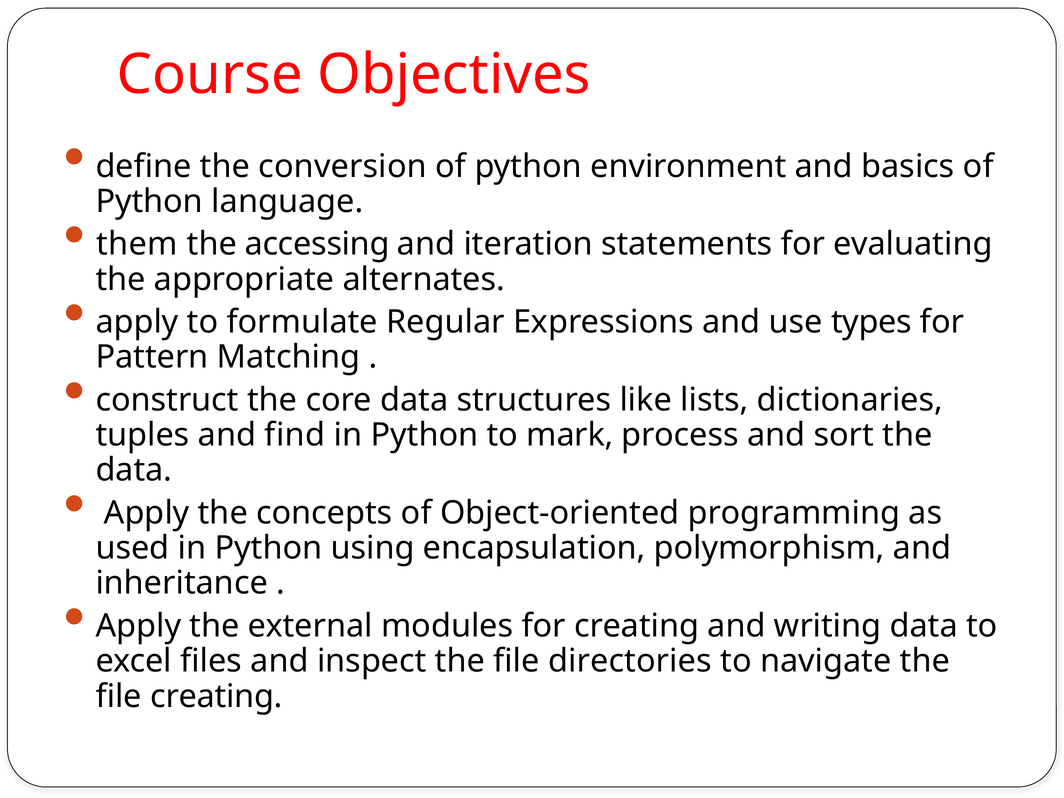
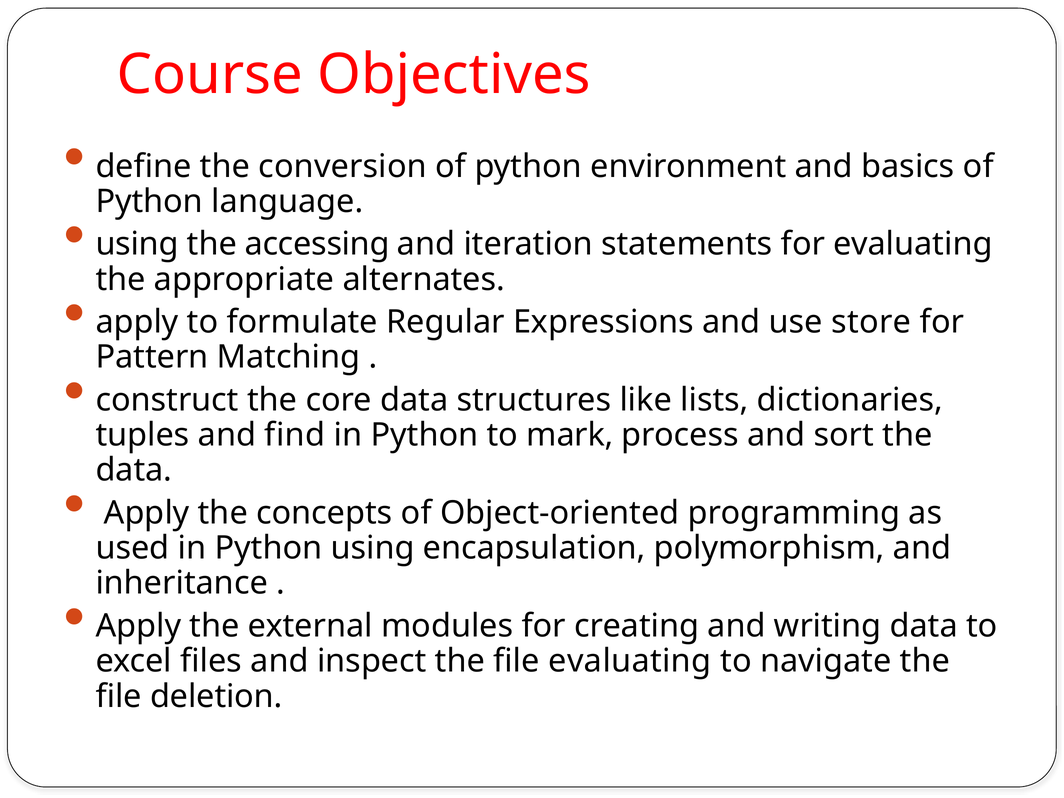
them at (137, 244): them -> using
types: types -> store
file directories: directories -> evaluating
file creating: creating -> deletion
